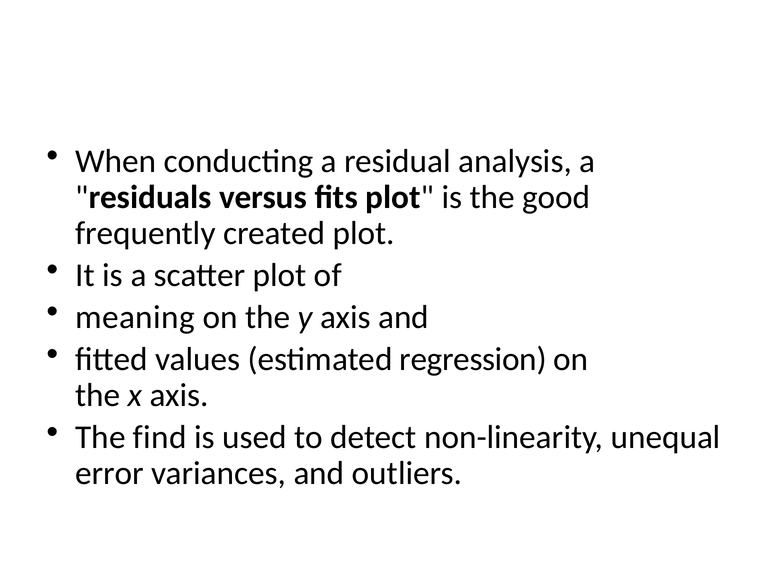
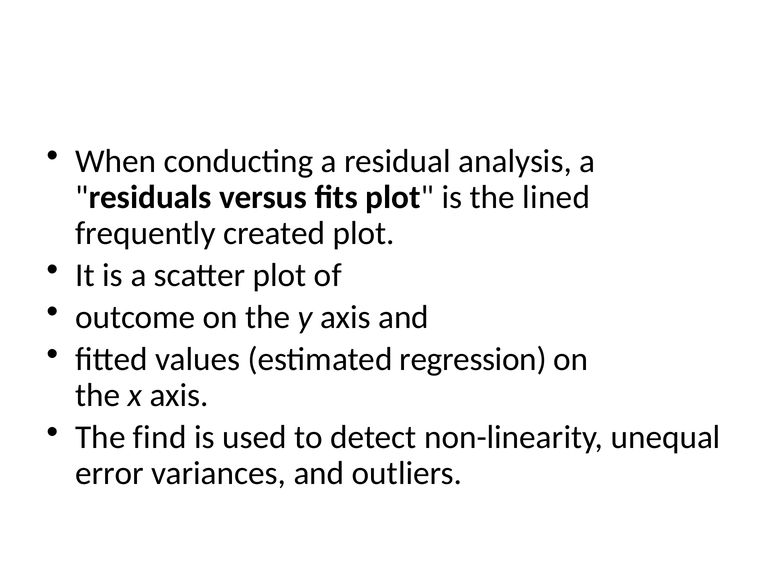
good: good -> lined
meaning: meaning -> outcome
